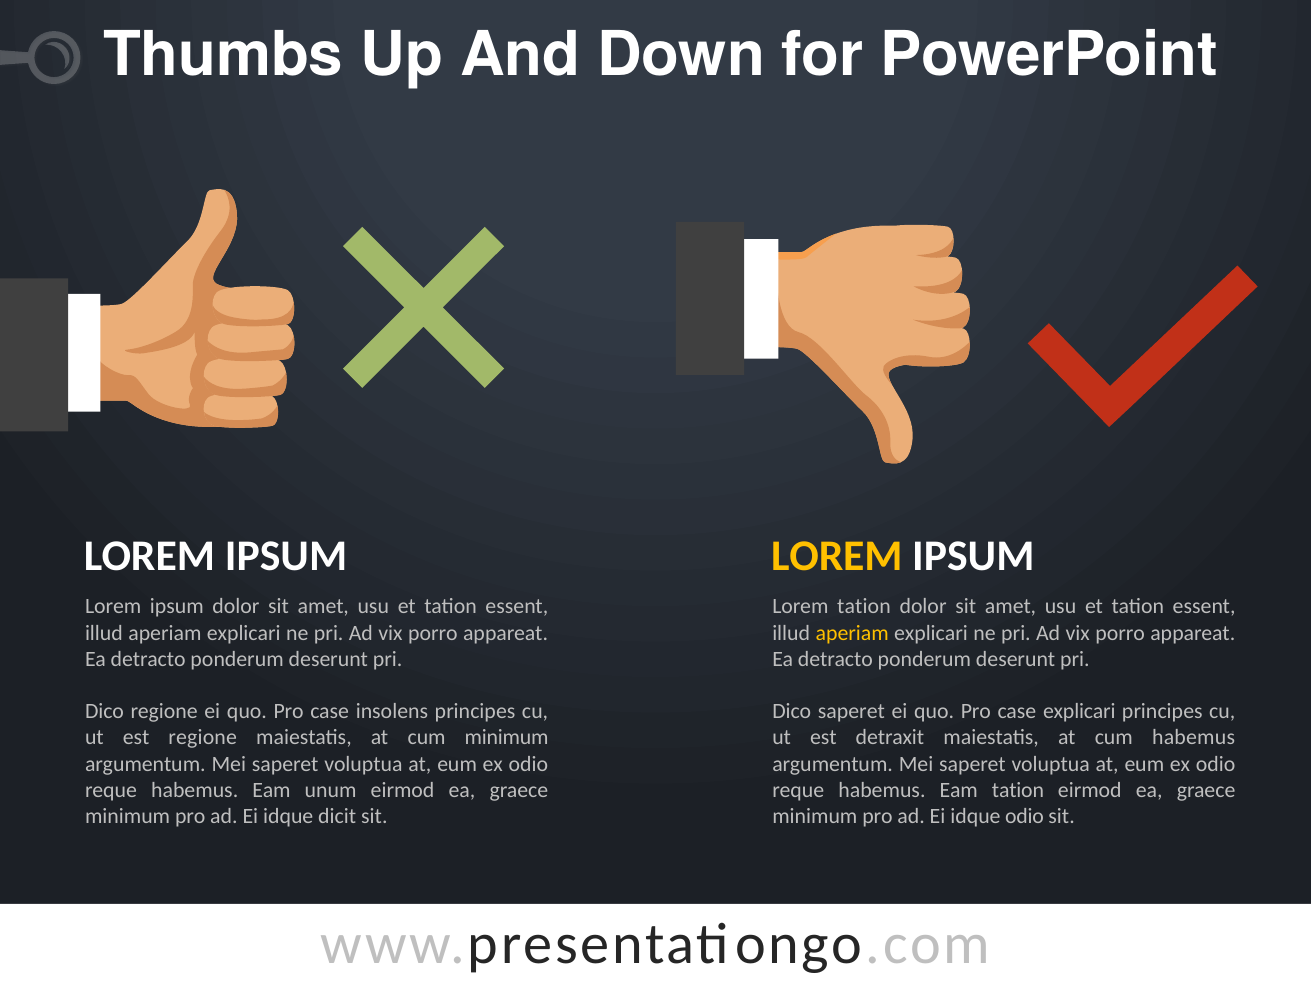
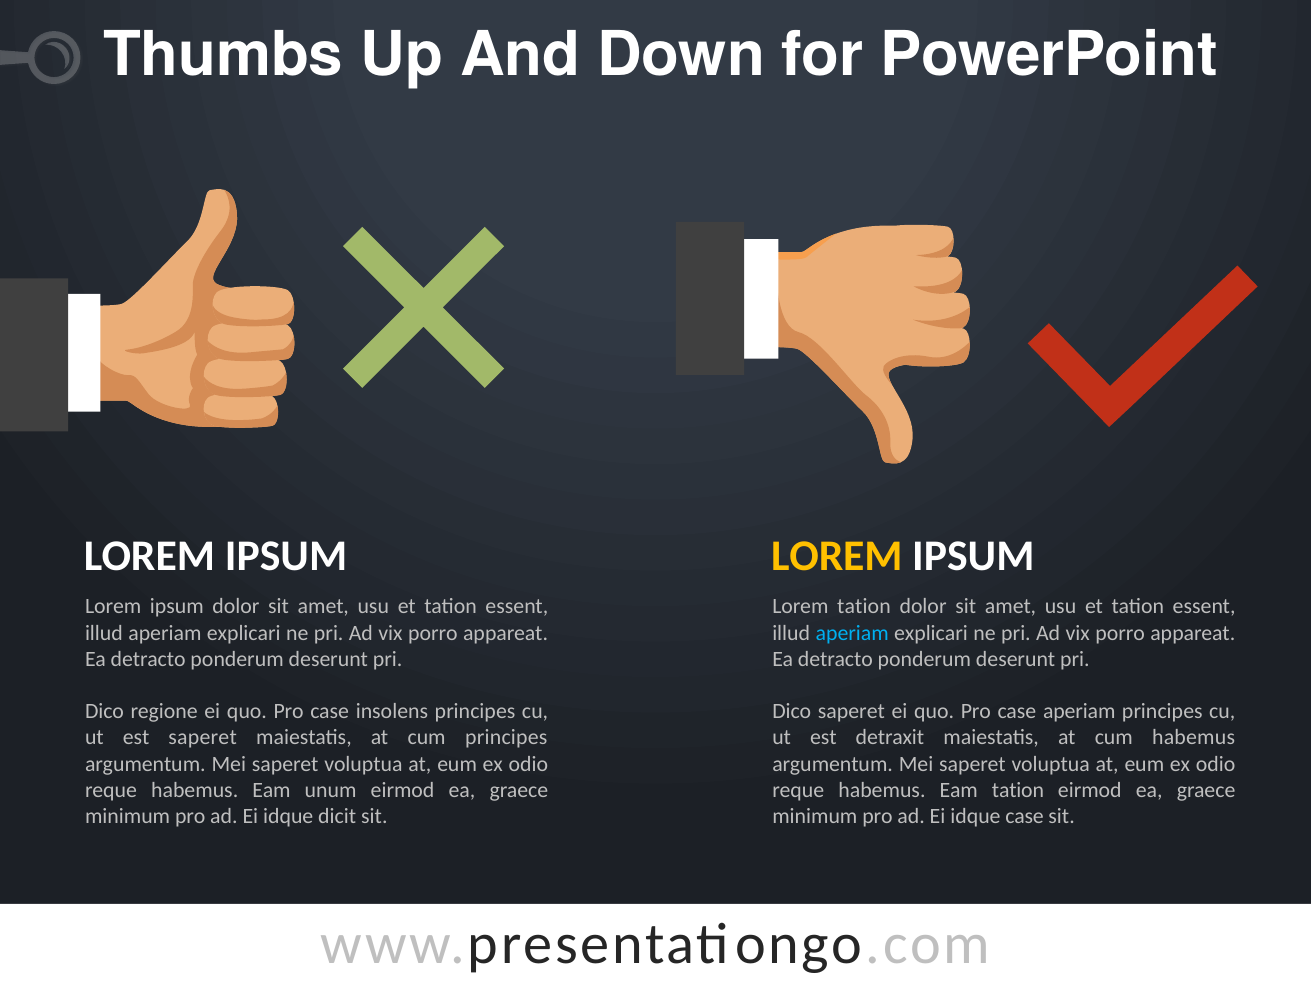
aperiam at (852, 633) colour: yellow -> light blue
case explicari: explicari -> aperiam
est regione: regione -> saperet
cum minimum: minimum -> principes
idque odio: odio -> case
